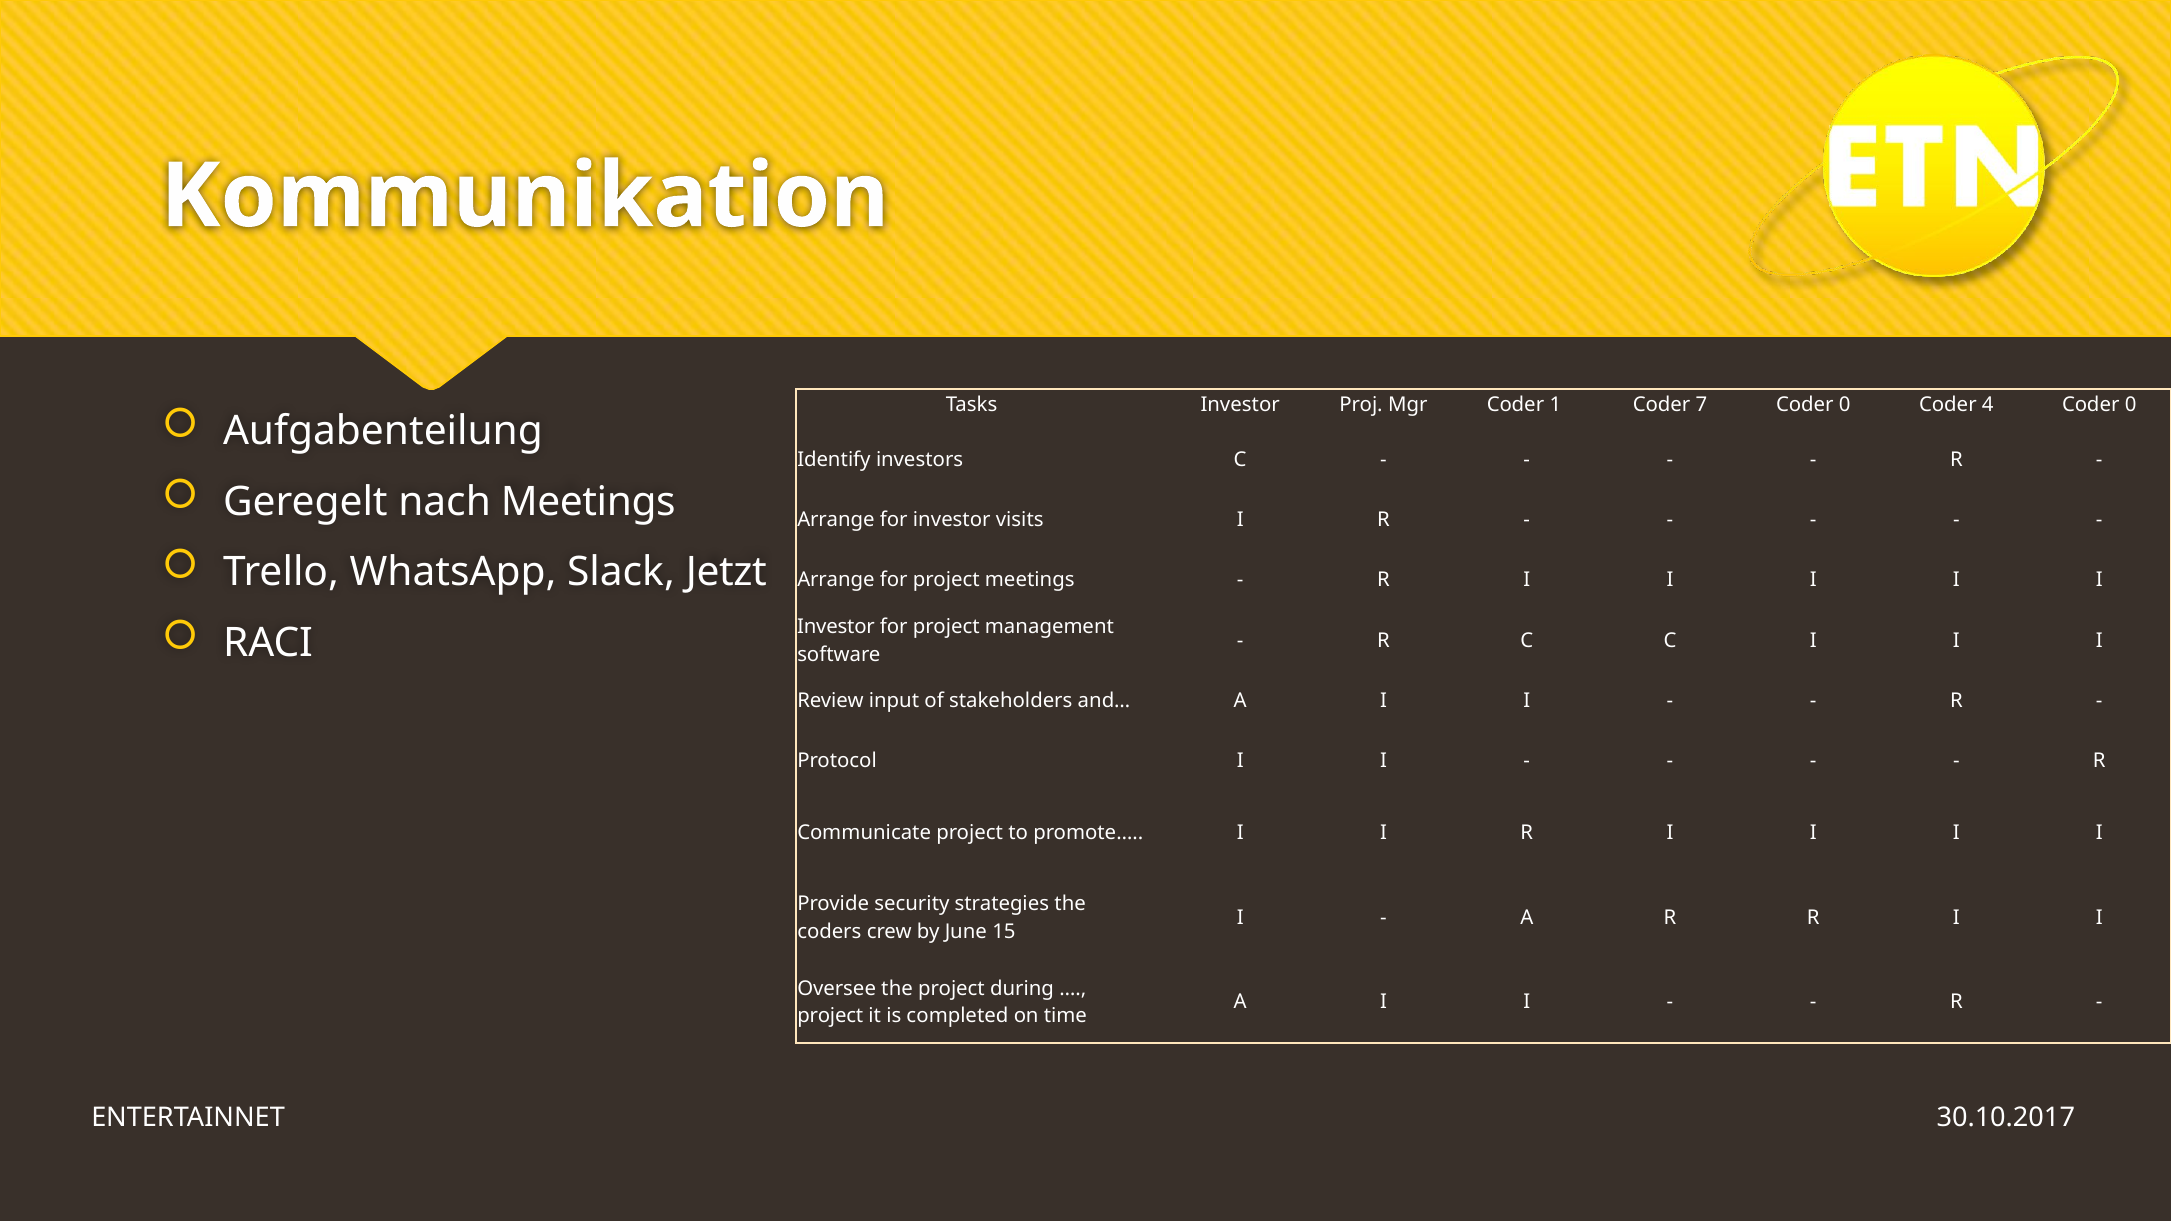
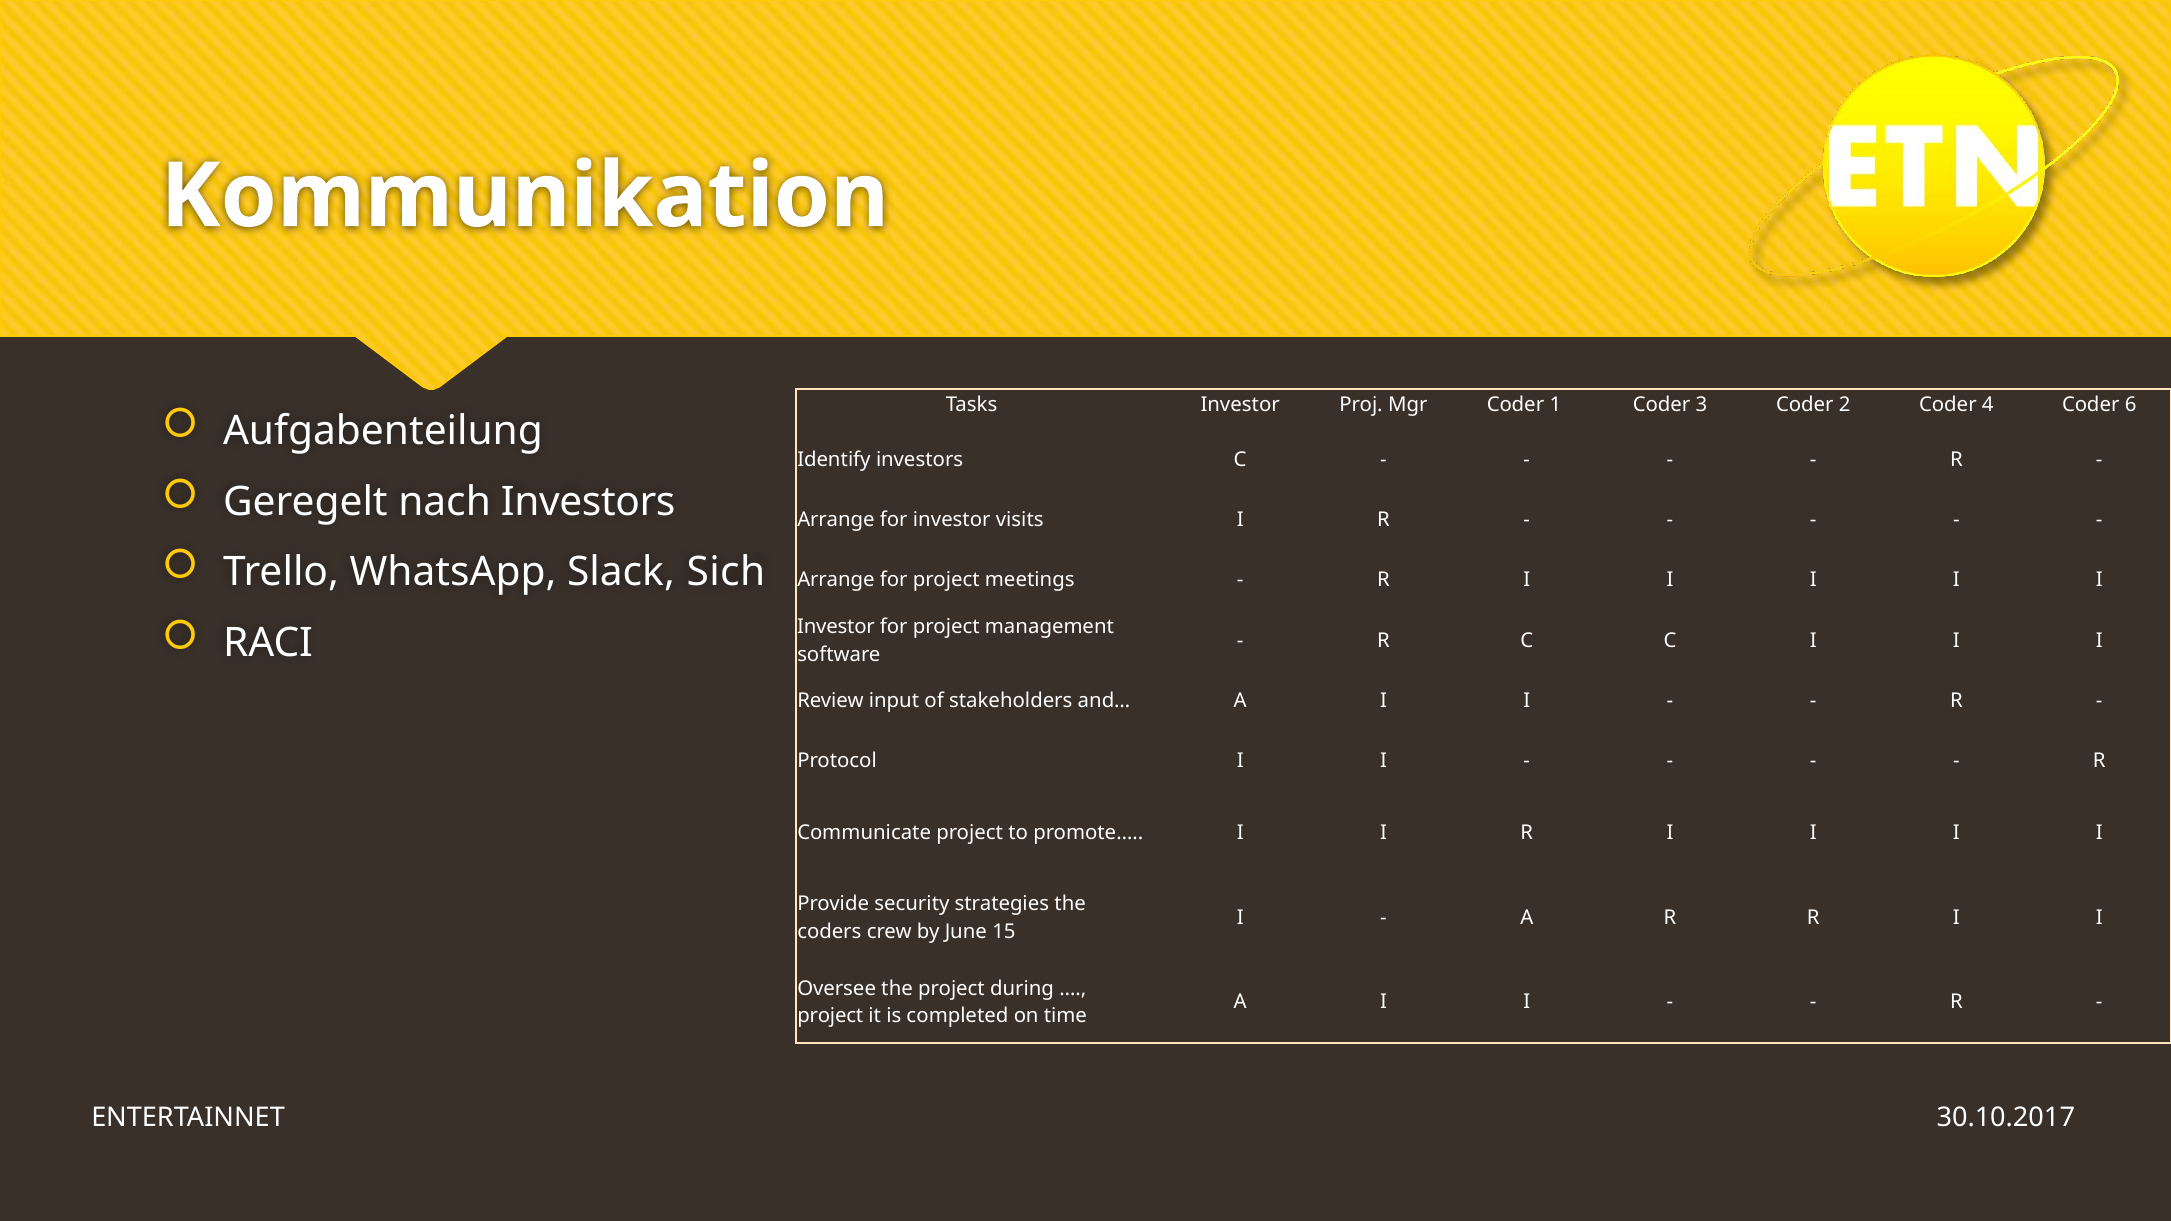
7: 7 -> 3
0 at (1845, 405): 0 -> 2
4 Coder 0: 0 -> 6
nach Meetings: Meetings -> Investors
Jetzt: Jetzt -> Sich
